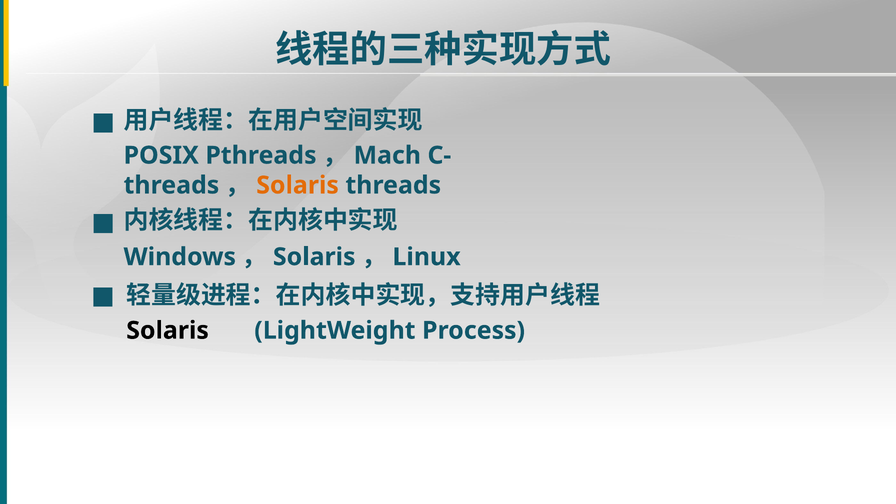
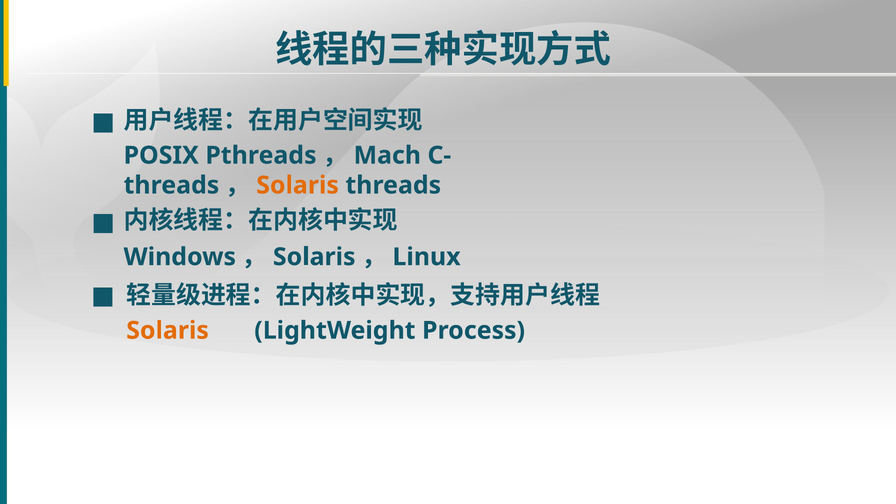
Solaris at (168, 331) colour: black -> orange
